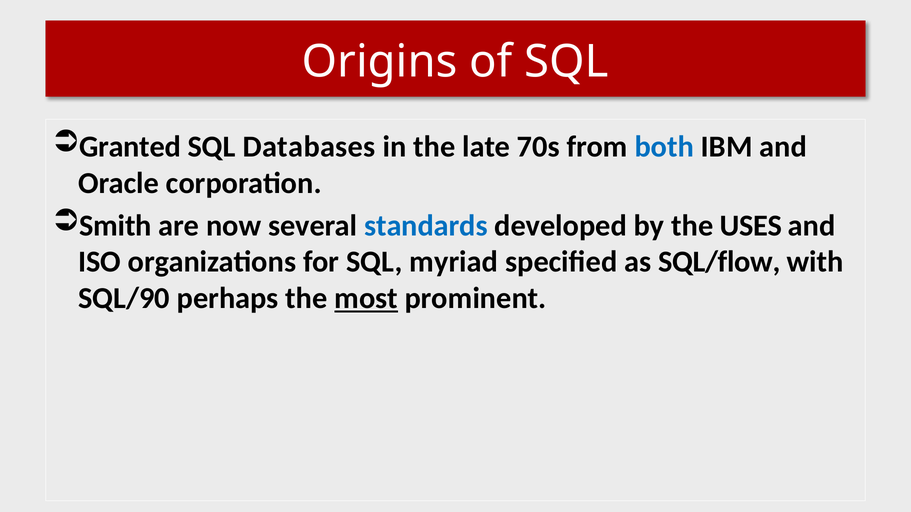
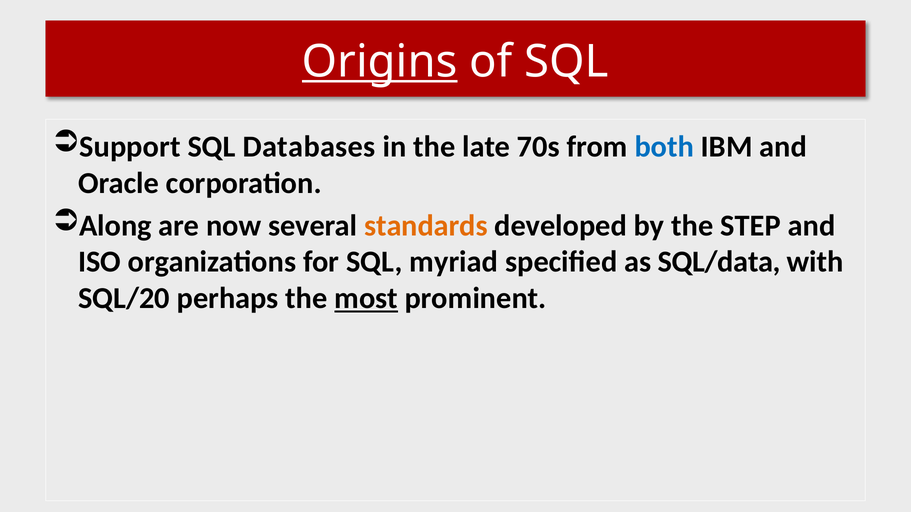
Origins underline: none -> present
Granted: Granted -> Support
Smith: Smith -> Along
standards colour: blue -> orange
USES: USES -> STEP
SQL/flow: SQL/flow -> SQL/data
SQL/90: SQL/90 -> SQL/20
